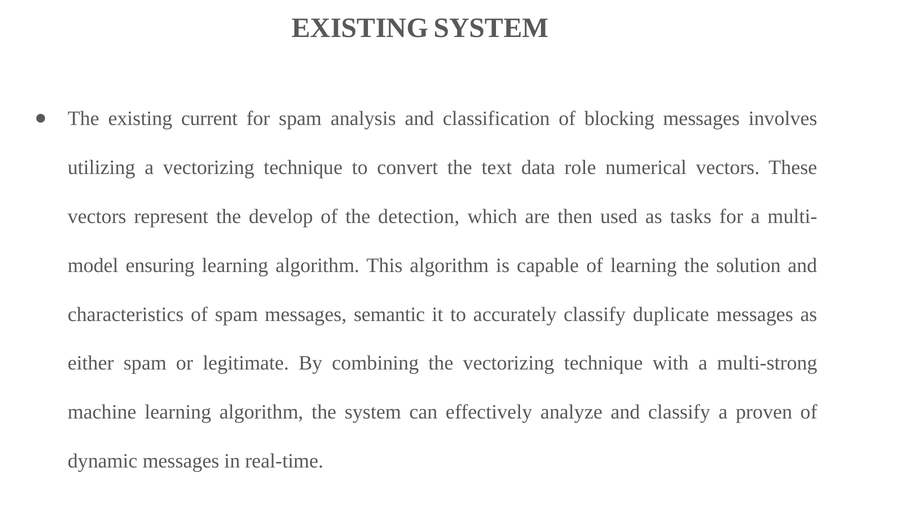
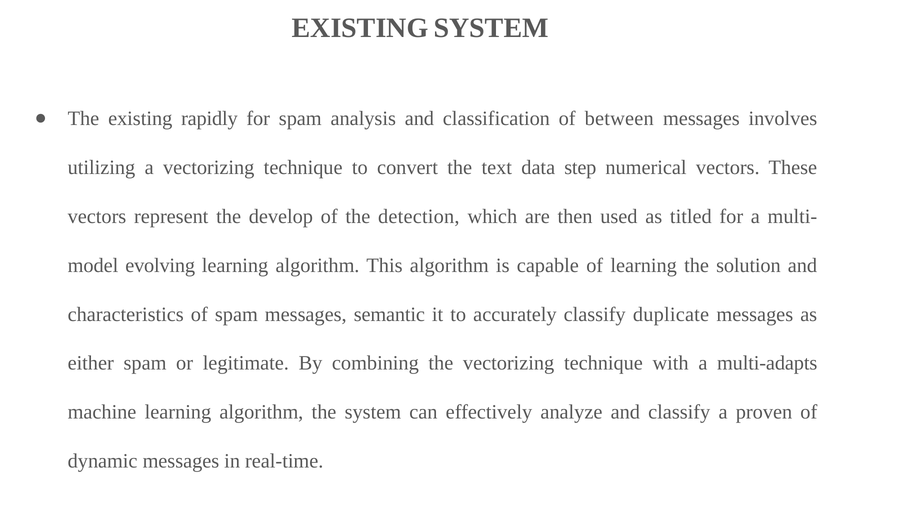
current: current -> rapidly
blocking: blocking -> between
role: role -> step
tasks: tasks -> titled
ensuring: ensuring -> evolving
multi-strong: multi-strong -> multi-adapts
